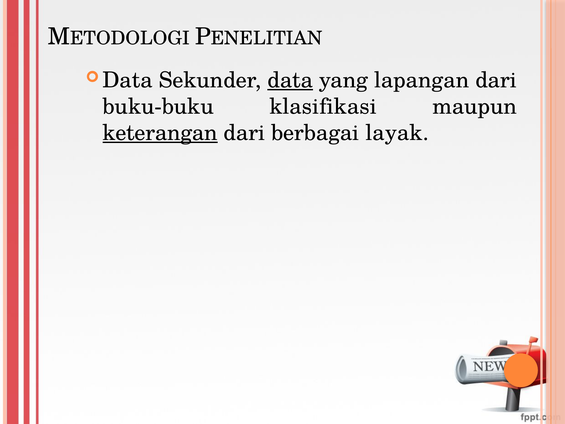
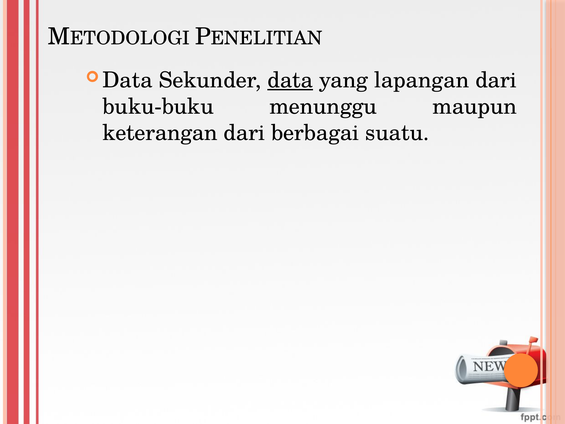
klasifikasi: klasifikasi -> menunggu
keterangan underline: present -> none
layak: layak -> suatu
